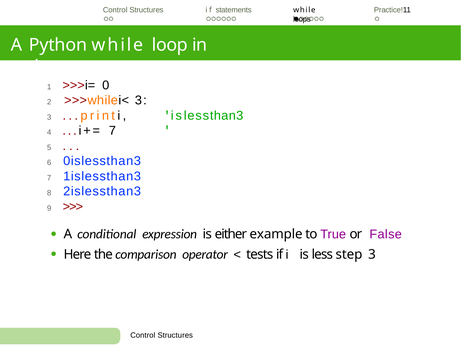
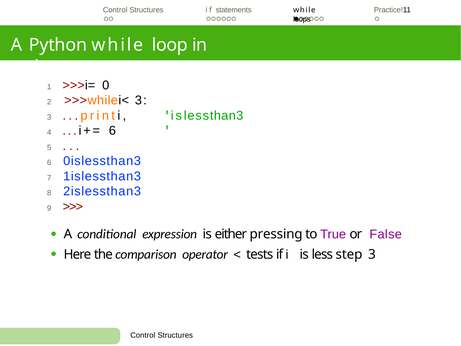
...i+= 7: 7 -> 6
example: example -> pressing
